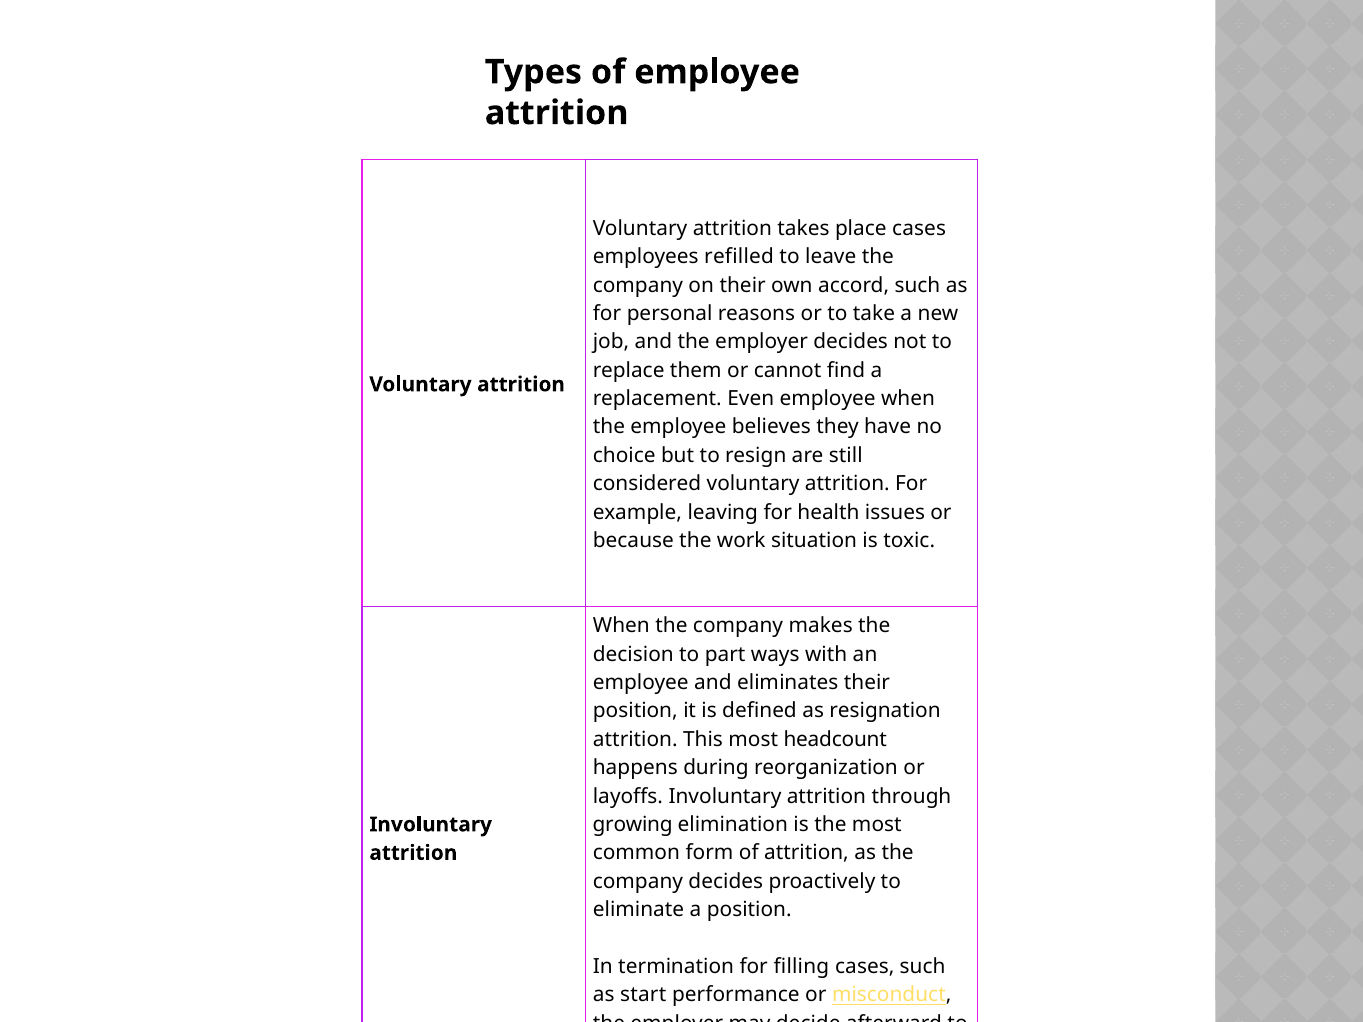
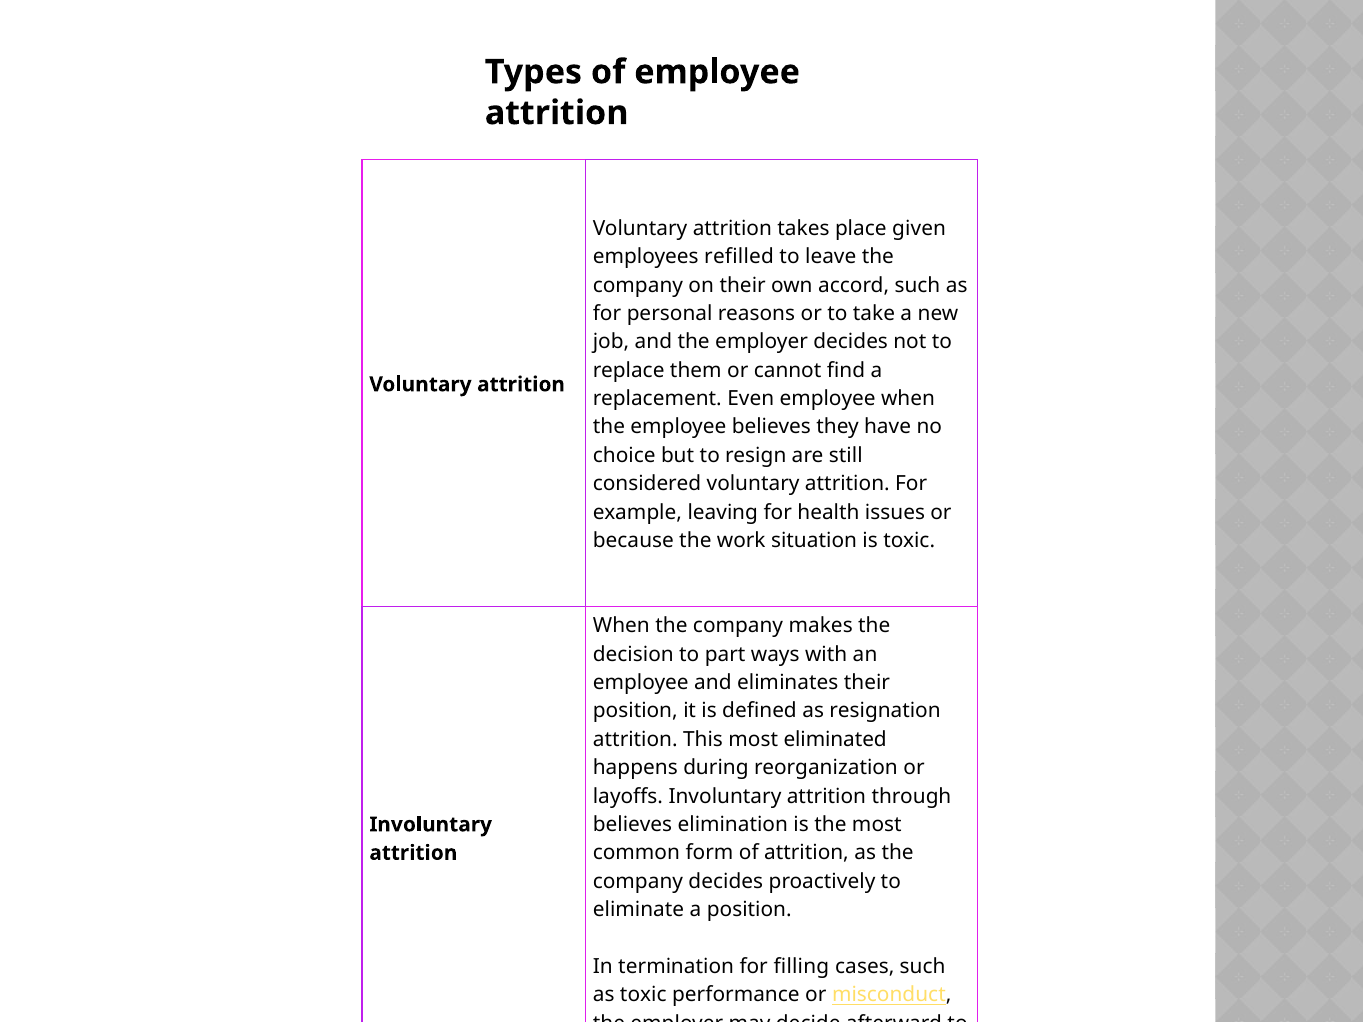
place cases: cases -> given
headcount: headcount -> eliminated
growing at (633, 825): growing -> believes
as start: start -> toxic
